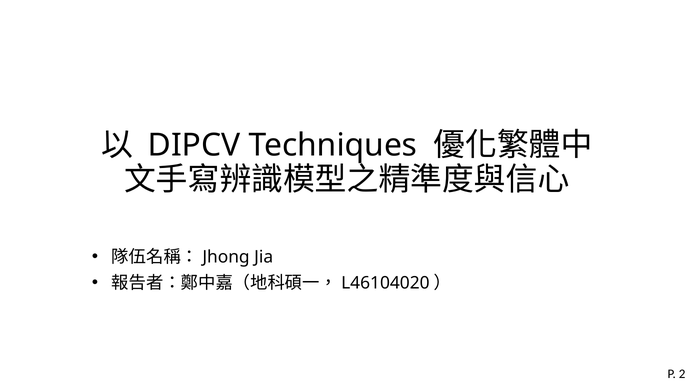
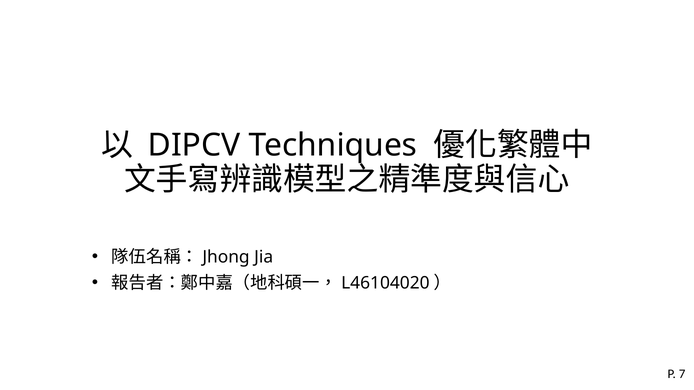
2: 2 -> 7
